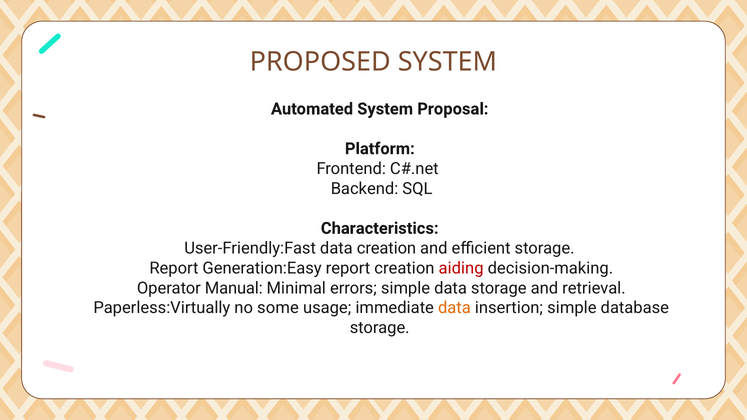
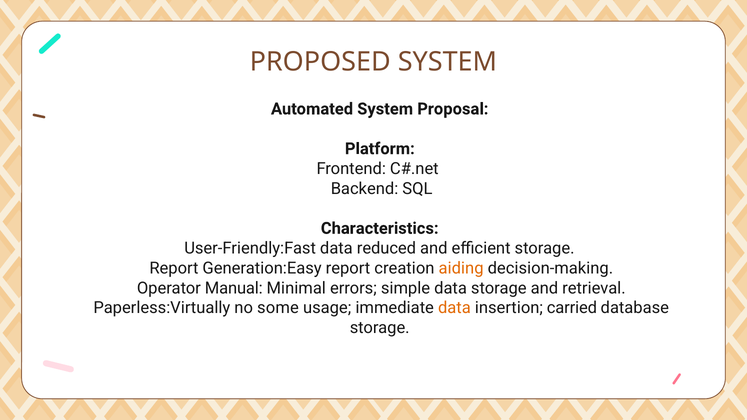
data creation: creation -> reduced
aiding colour: red -> orange
insertion simple: simple -> carried
